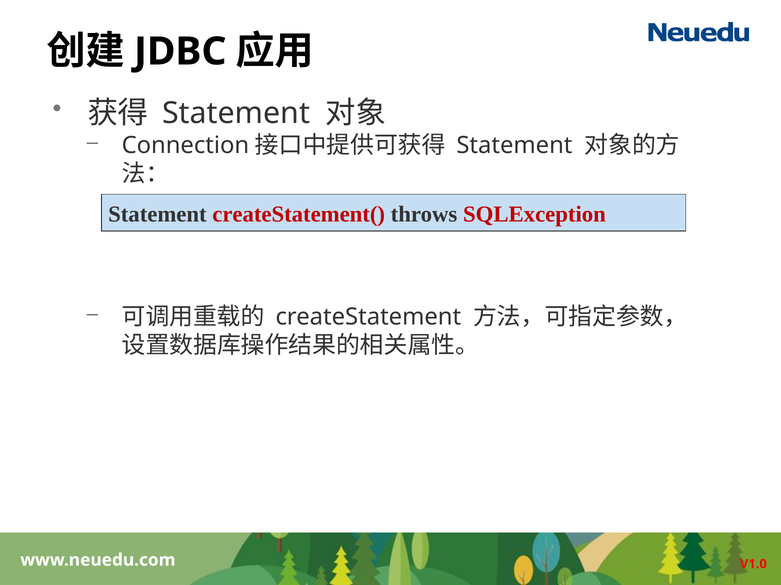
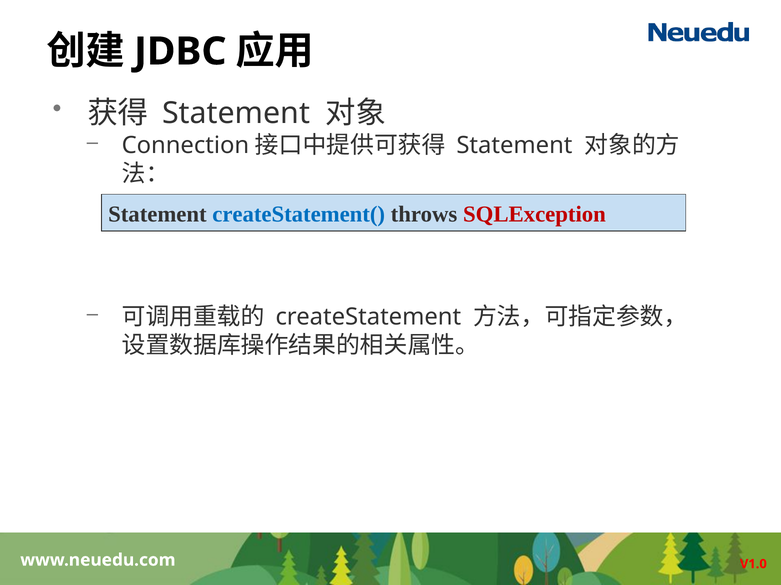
createStatement( colour: red -> blue
